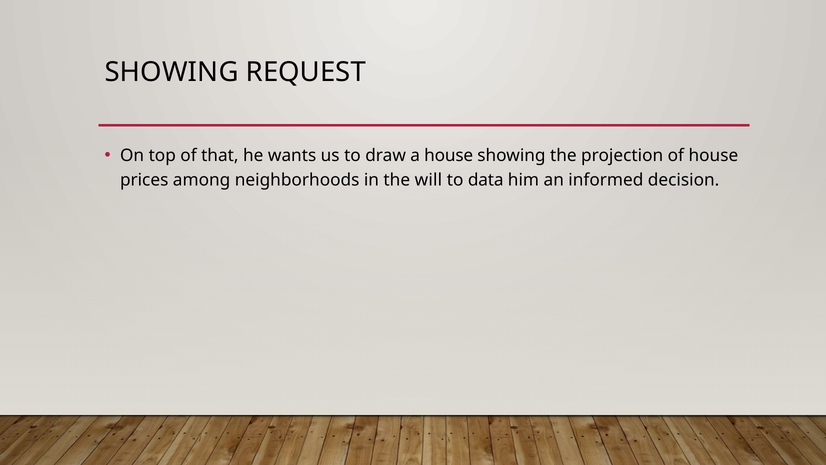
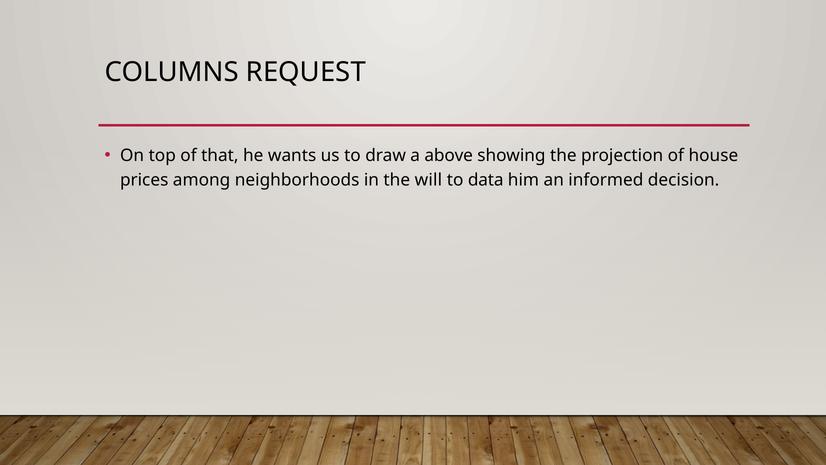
SHOWING at (172, 72): SHOWING -> COLUMNS
a house: house -> above
